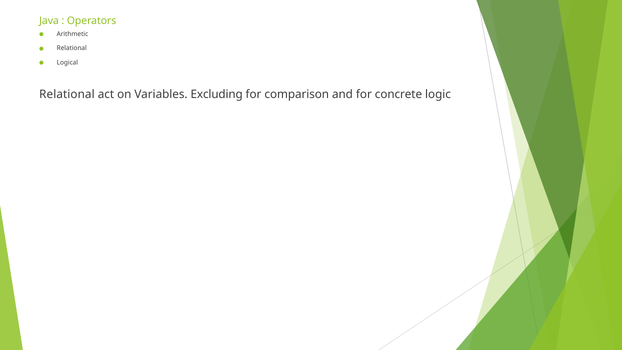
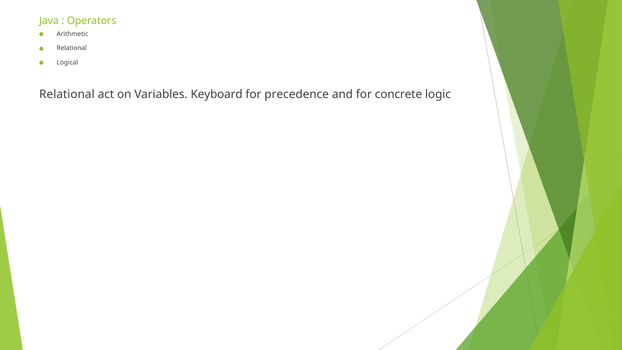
Excluding: Excluding -> Keyboard
comparison: comparison -> precedence
